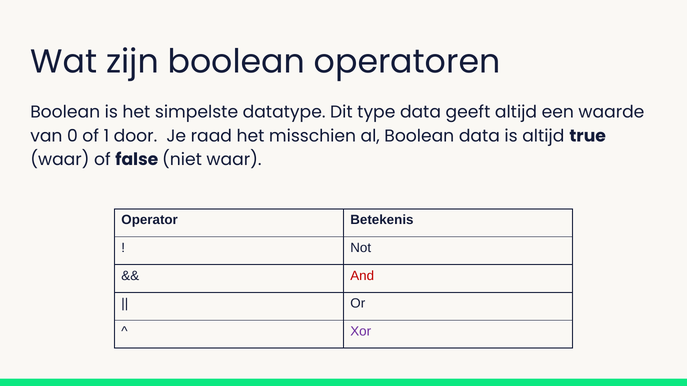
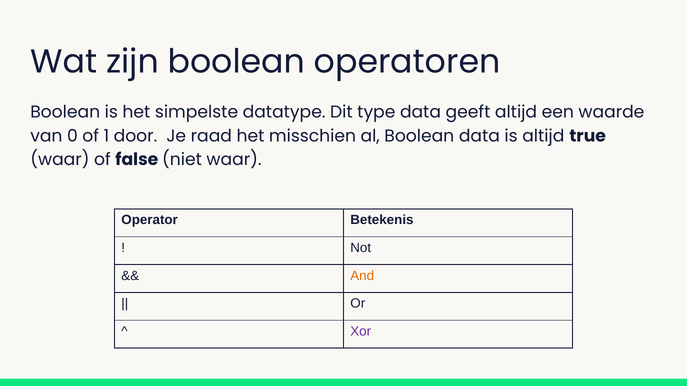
And colour: red -> orange
